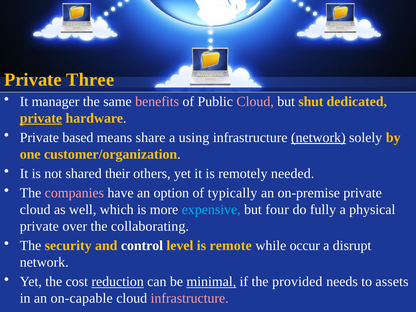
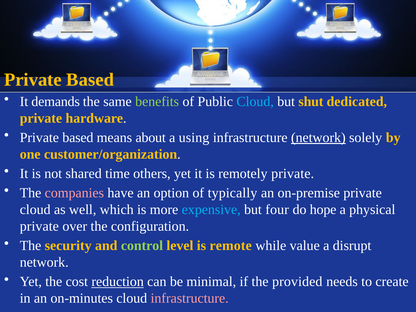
Three at (90, 80): Three -> Based
manager: manager -> demands
benefits colour: pink -> light green
Cloud at (255, 102) colour: pink -> light blue
private at (41, 118) underline: present -> none
share: share -> about
their: their -> time
remotely needed: needed -> private
fully: fully -> hope
collaborating: collaborating -> configuration
control colour: white -> light green
occur: occur -> value
minimal underline: present -> none
assets: assets -> create
on-capable: on-capable -> on-minutes
